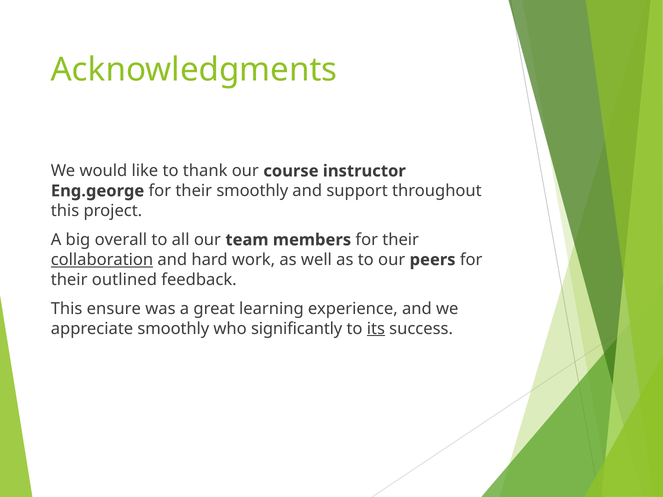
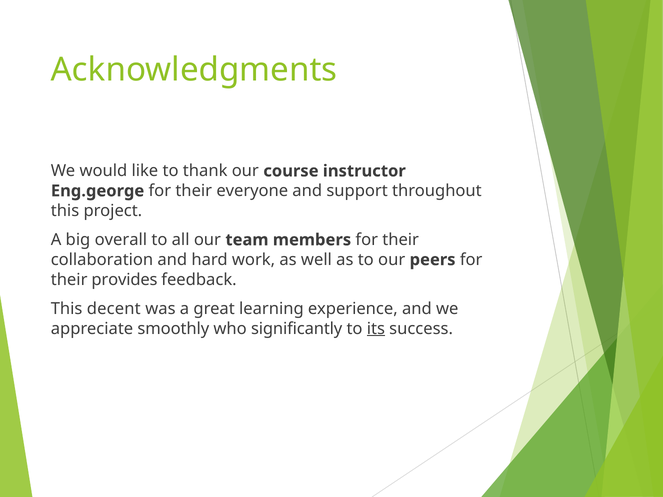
their smoothly: smoothly -> everyone
collaboration underline: present -> none
outlined: outlined -> provides
ensure: ensure -> decent
